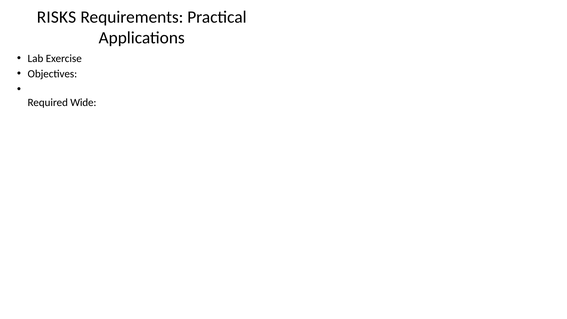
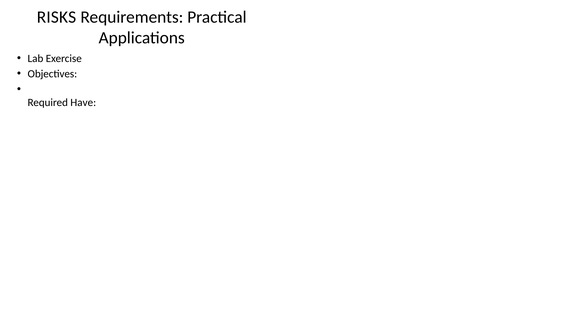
Wide: Wide -> Have
